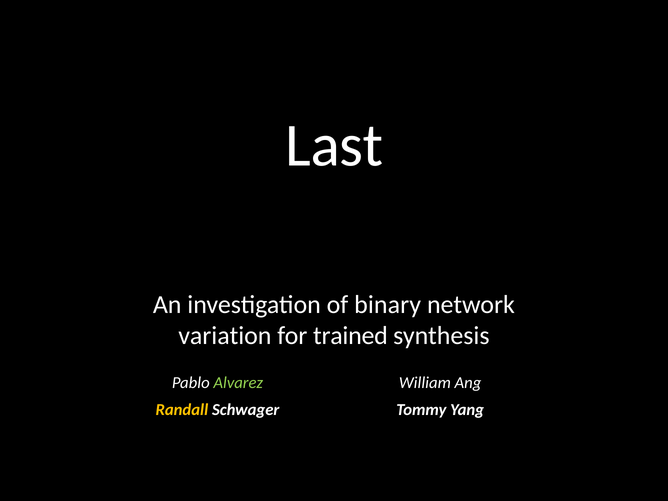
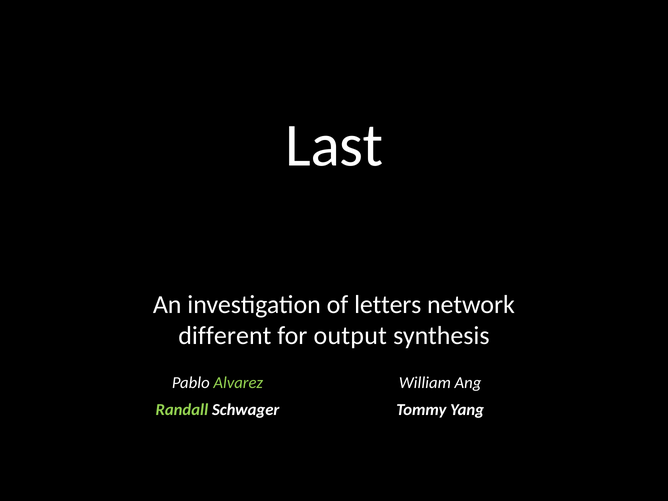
binary: binary -> letters
variation: variation -> different
trained: trained -> output
Randall colour: yellow -> light green
